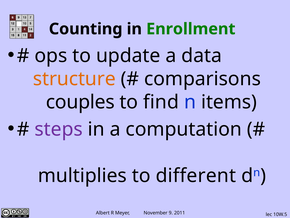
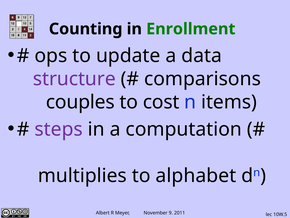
structure colour: orange -> purple
find: find -> cost
different: different -> alphabet
